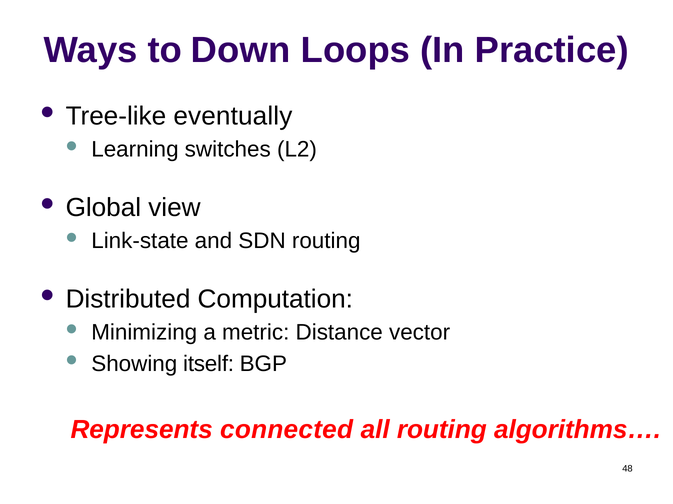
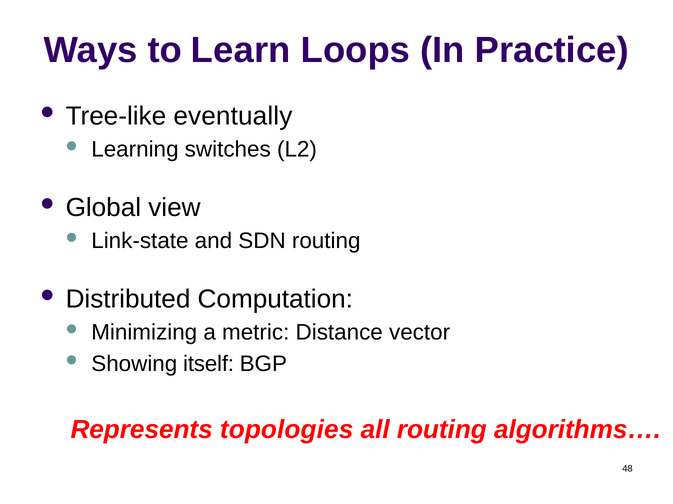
Down: Down -> Learn
connected: connected -> topologies
